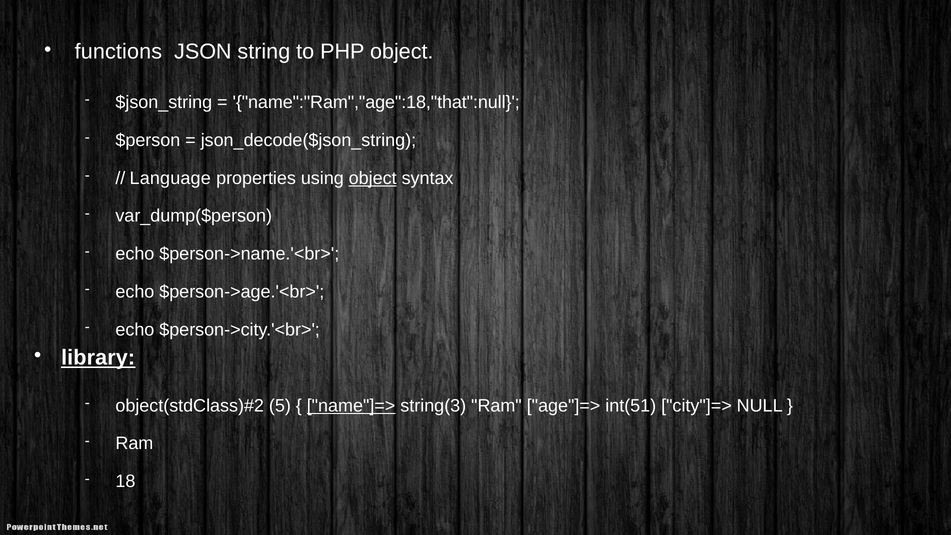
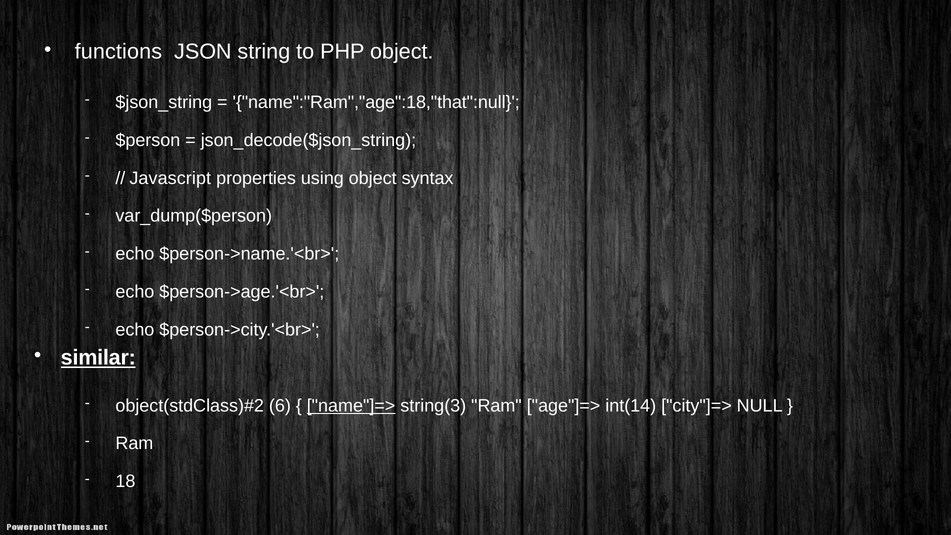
Language: Language -> Javascript
object at (373, 178) underline: present -> none
library: library -> similar
5: 5 -> 6
int(51: int(51 -> int(14
